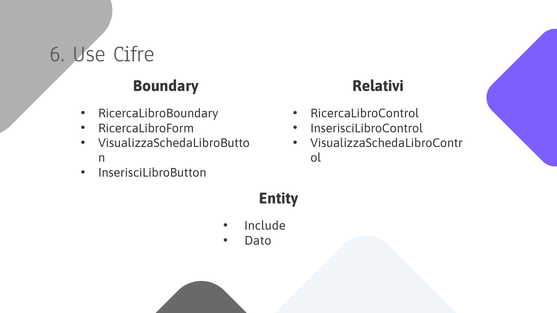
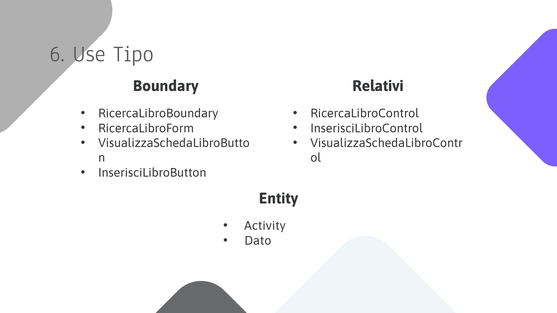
Cifre: Cifre -> Tipo
Include: Include -> Activity
